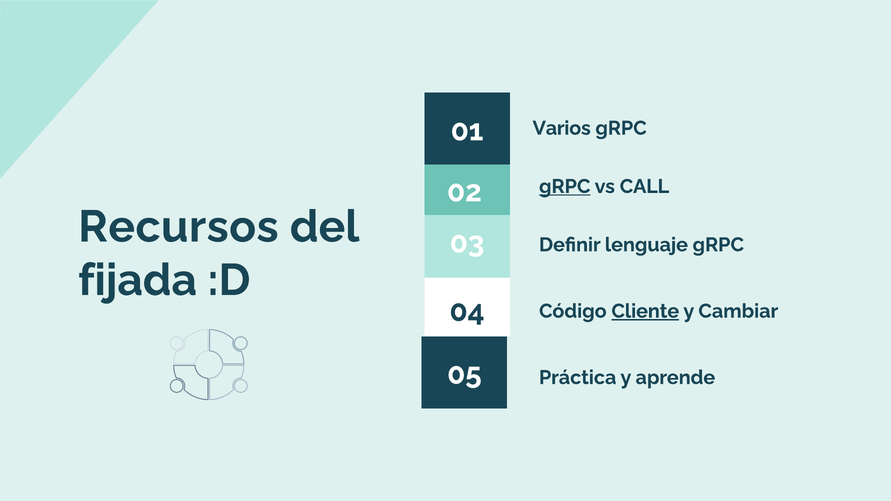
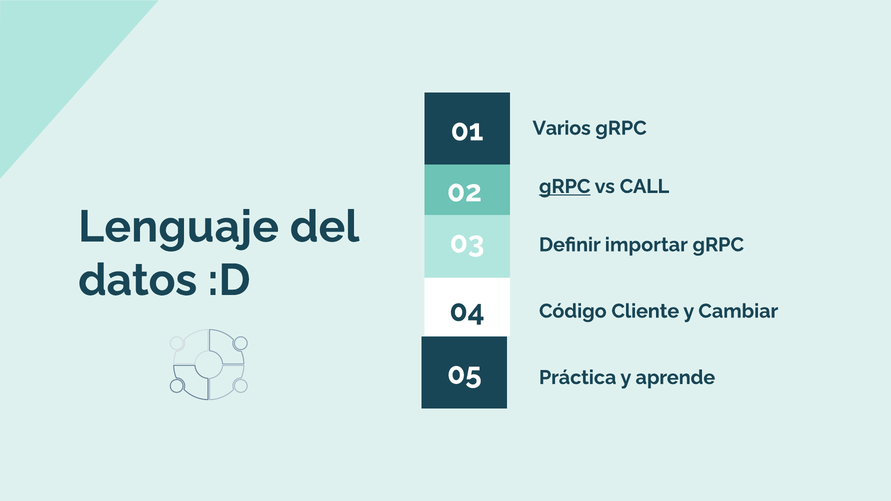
Recursos: Recursos -> Lenguaje
lenguaje: lenguaje -> importar
fijada: fijada -> datos
Cliente underline: present -> none
